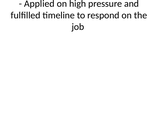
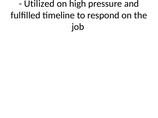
Applied: Applied -> Utilized
